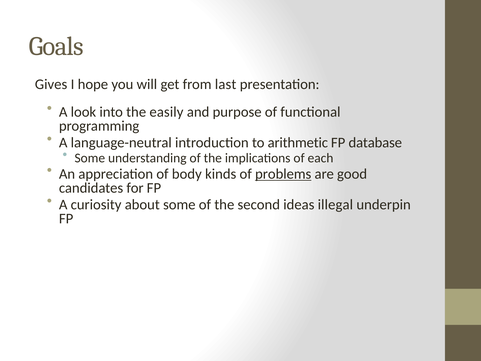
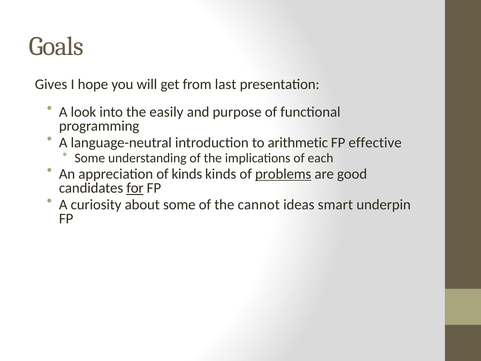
database: database -> effective
of body: body -> kinds
for underline: none -> present
second: second -> cannot
illegal: illegal -> smart
